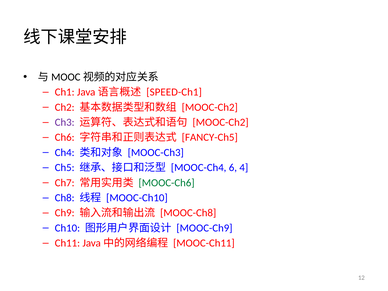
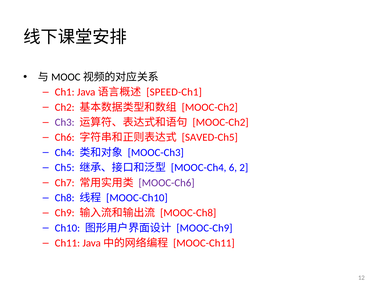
FANCY-Ch5: FANCY-Ch5 -> SAVED-Ch5
4: 4 -> 2
MOOC-Ch6 colour: green -> purple
